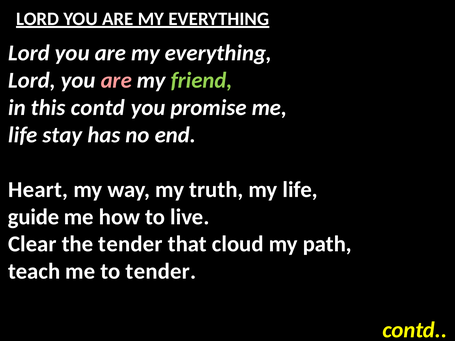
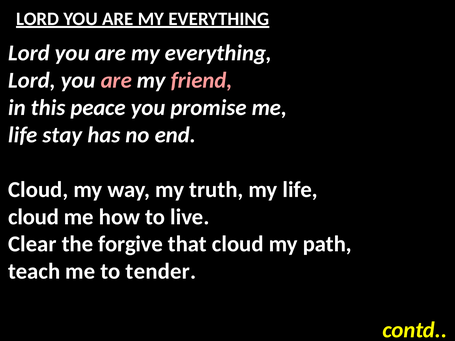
friend colour: light green -> pink
this contd: contd -> peace
Heart at (38, 190): Heart -> Cloud
guide at (34, 217): guide -> cloud
the tender: tender -> forgive
